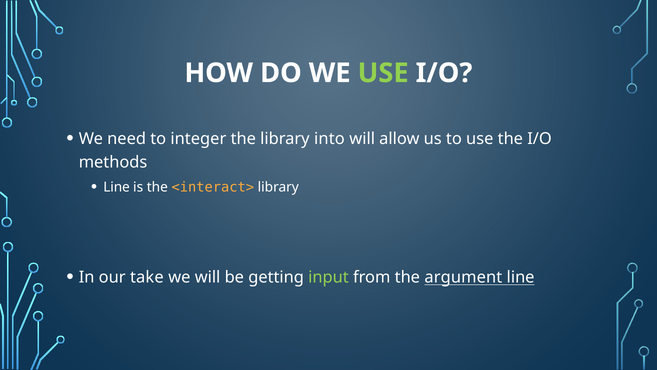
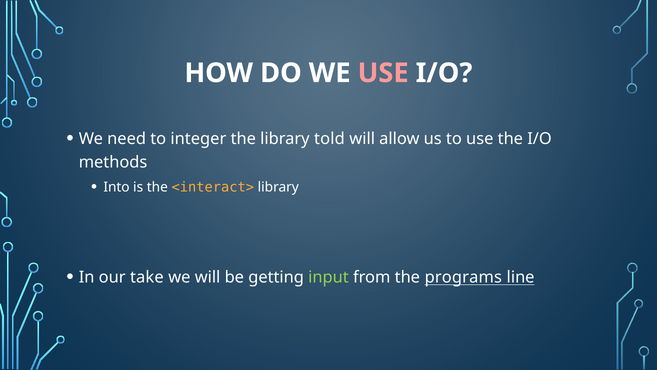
USE at (383, 73) colour: light green -> pink
into: into -> told
Line at (117, 187): Line -> Into
argument: argument -> programs
